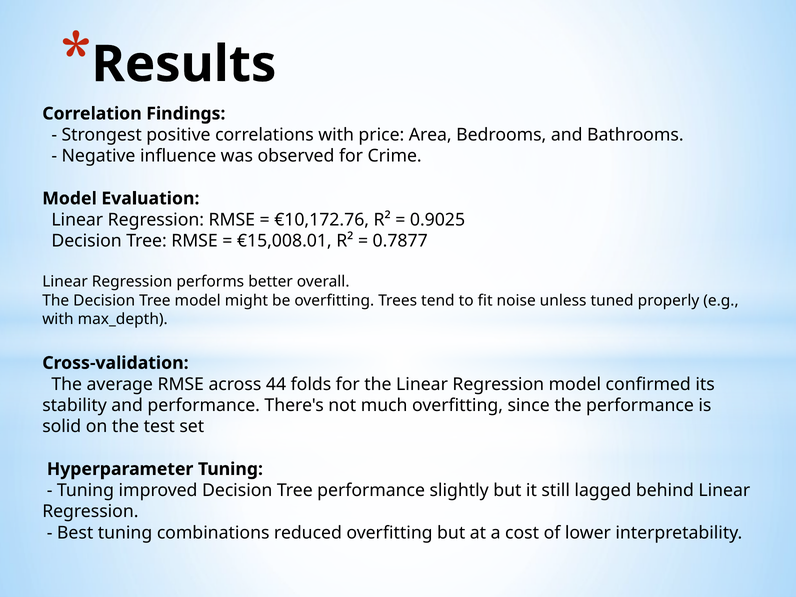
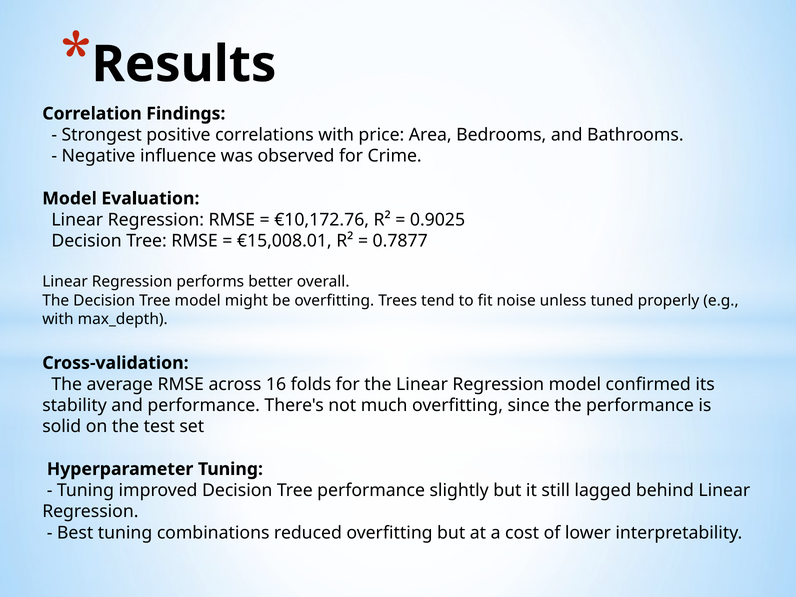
44: 44 -> 16
